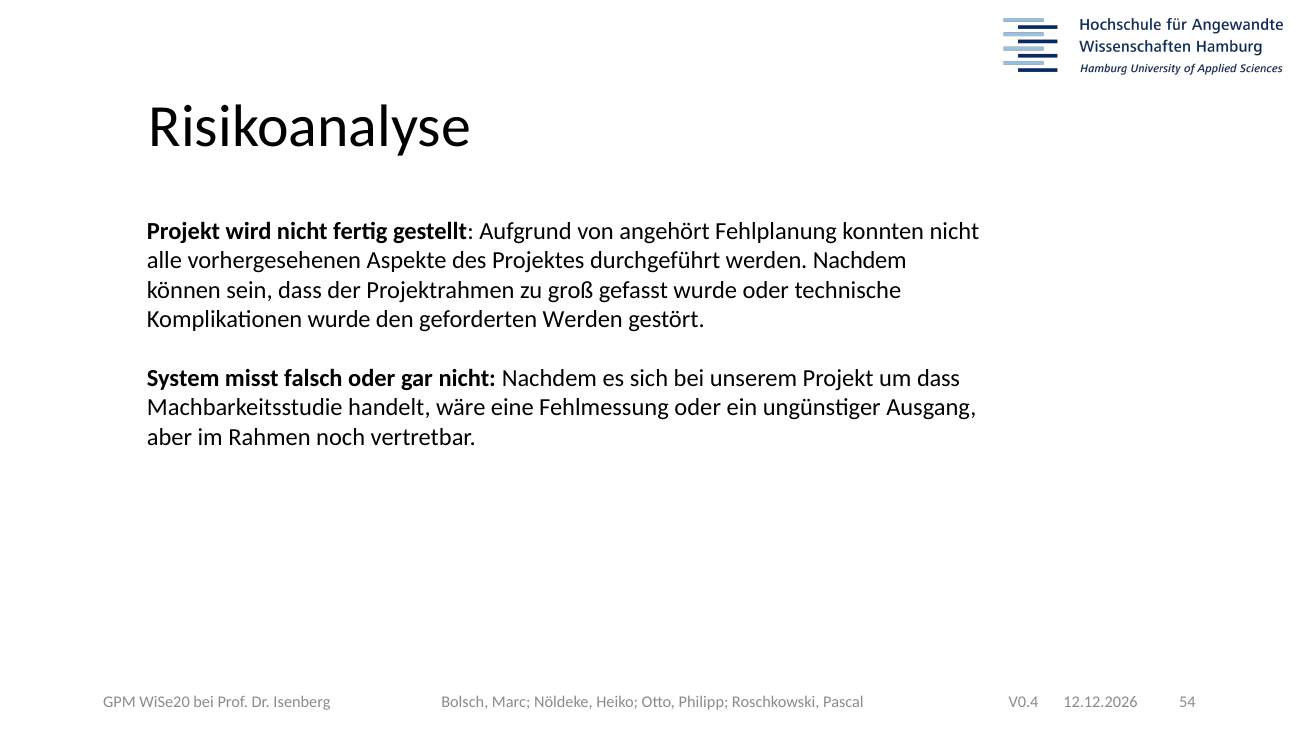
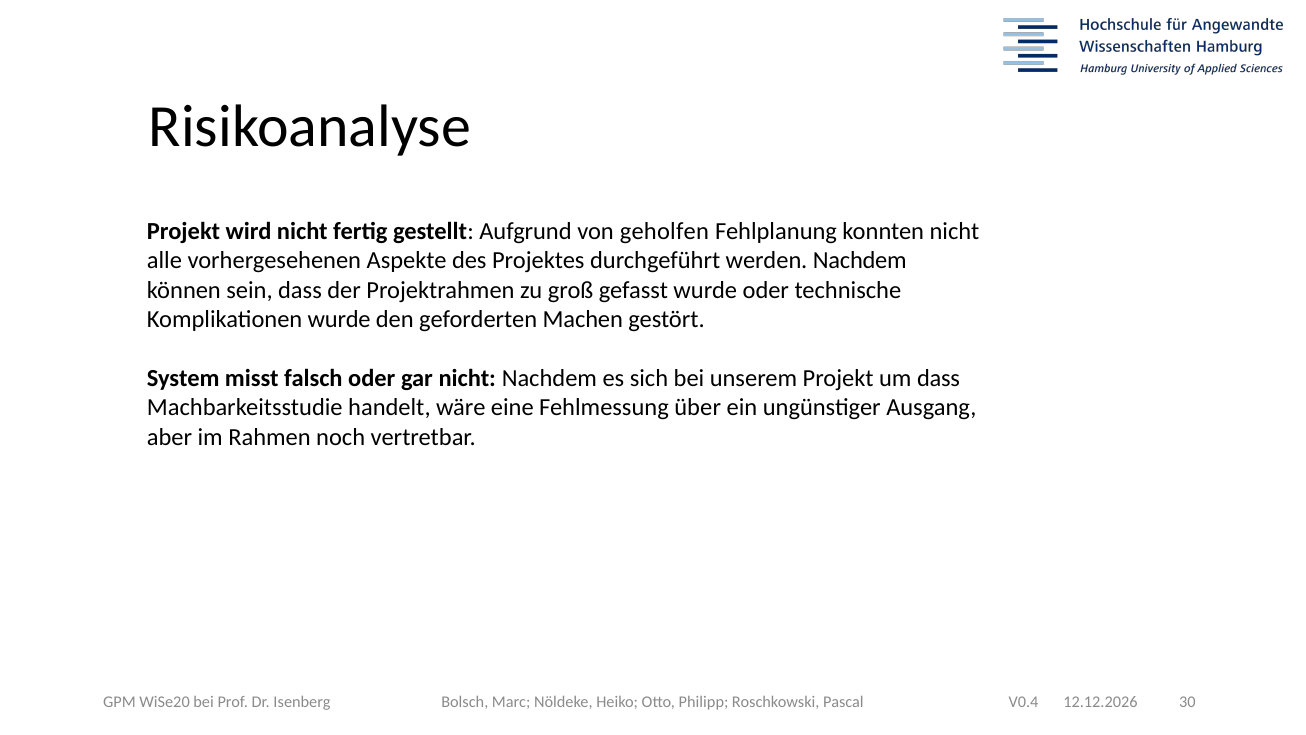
angehört: angehört -> geholfen
geforderten Werden: Werden -> Machen
Fehlmessung oder: oder -> über
54: 54 -> 30
